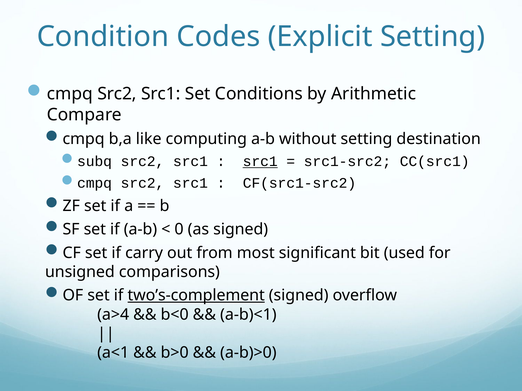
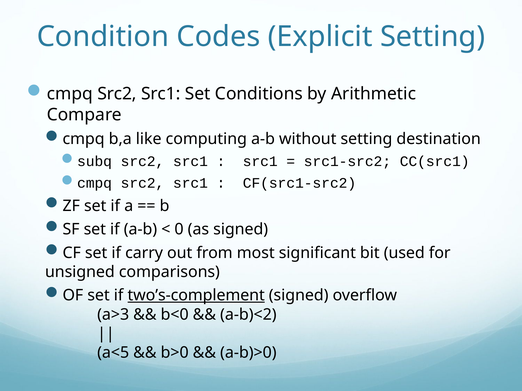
src1 at (260, 162) underline: present -> none
a>4: a>4 -> a>3
a-b)<1: a-b)<1 -> a-b)<2
a<1: a<1 -> a<5
